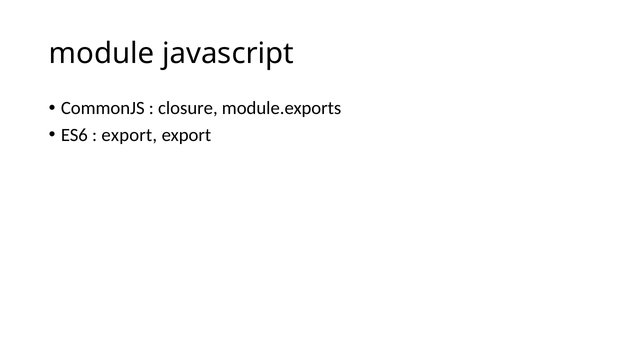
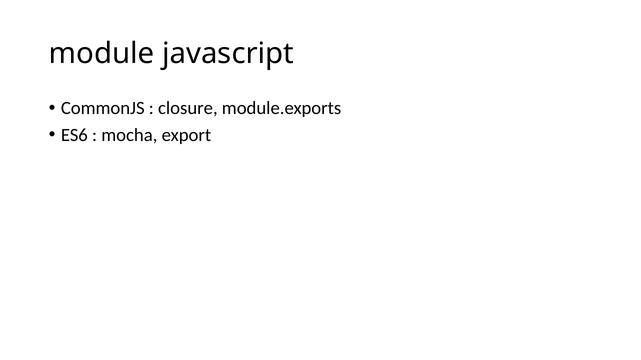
export at (129, 135): export -> mocha
